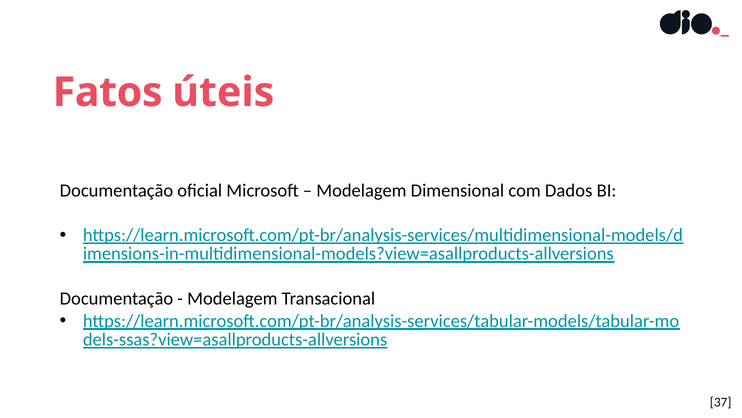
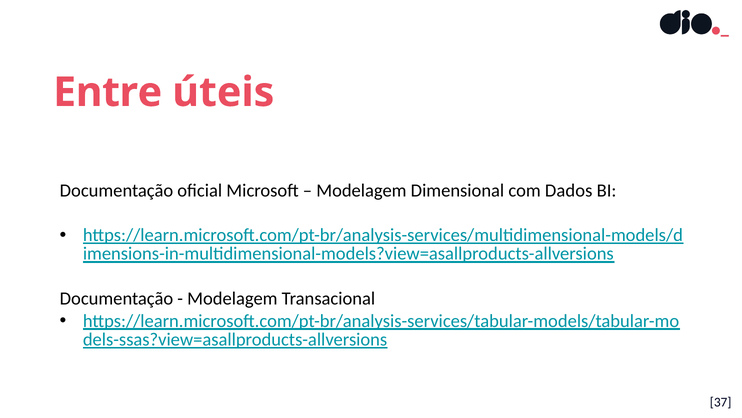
Fatos: Fatos -> Entre
